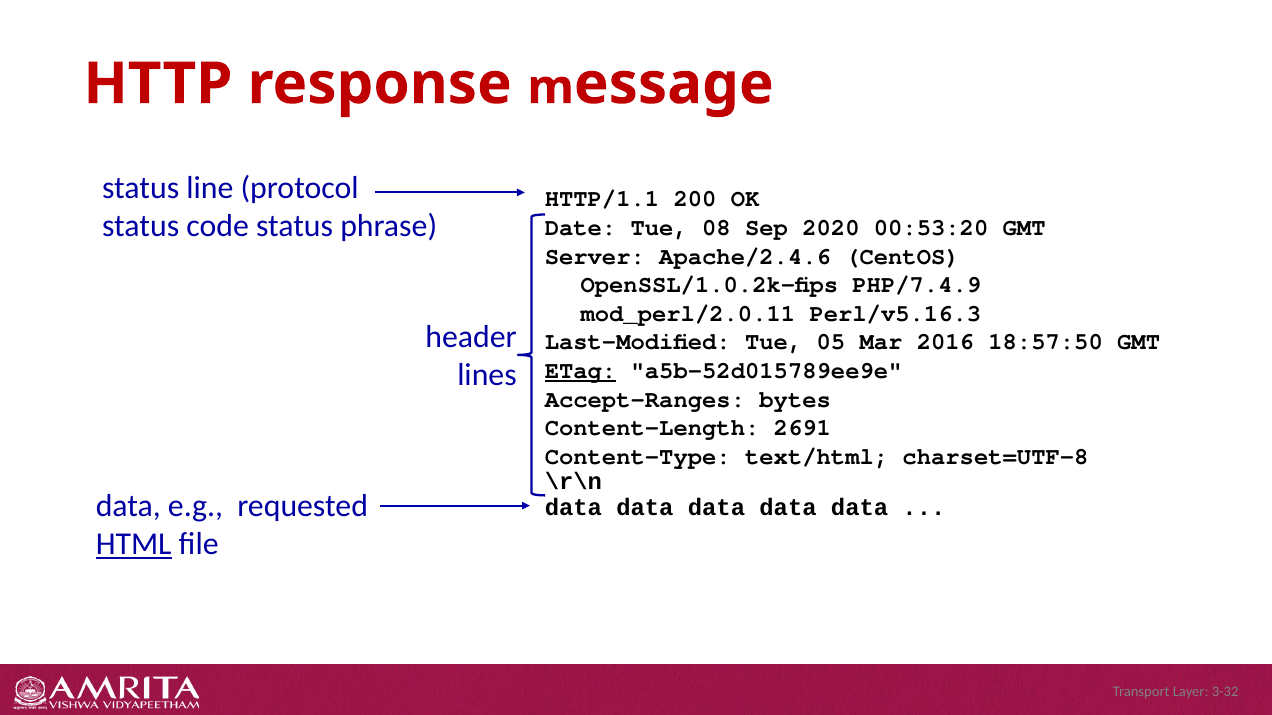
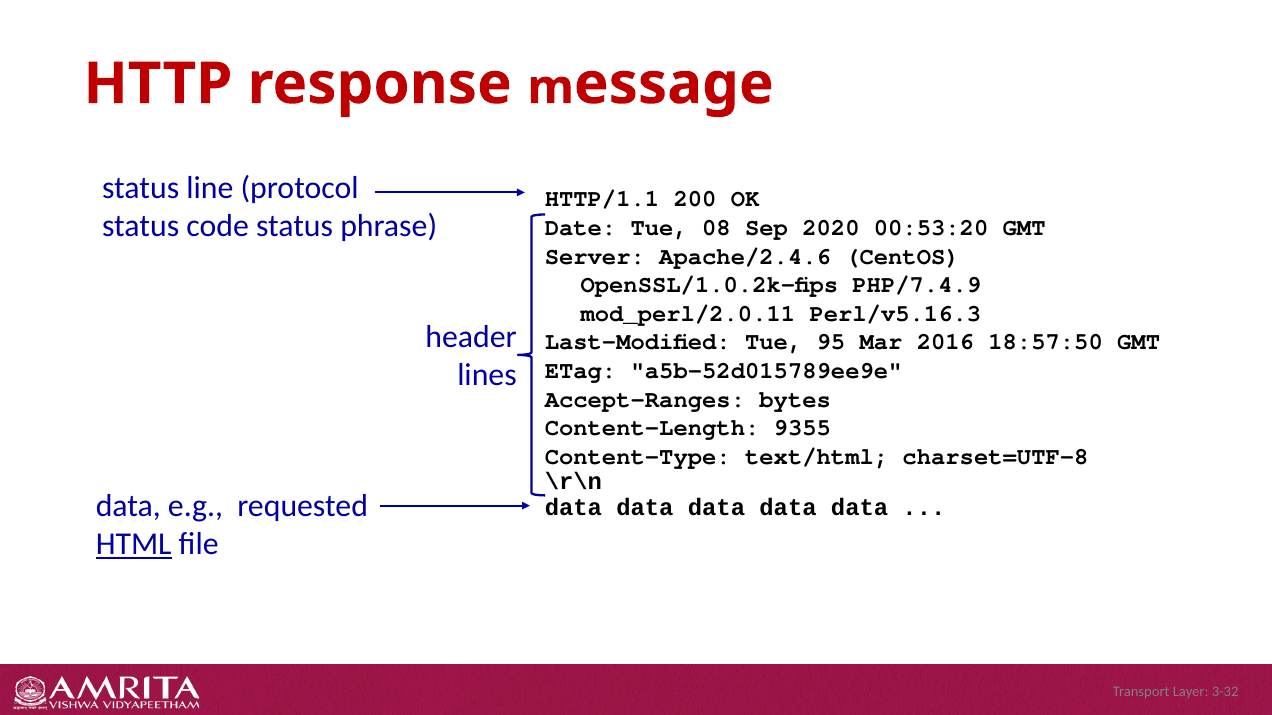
05: 05 -> 95
ETag underline: present -> none
2691: 2691 -> 9355
